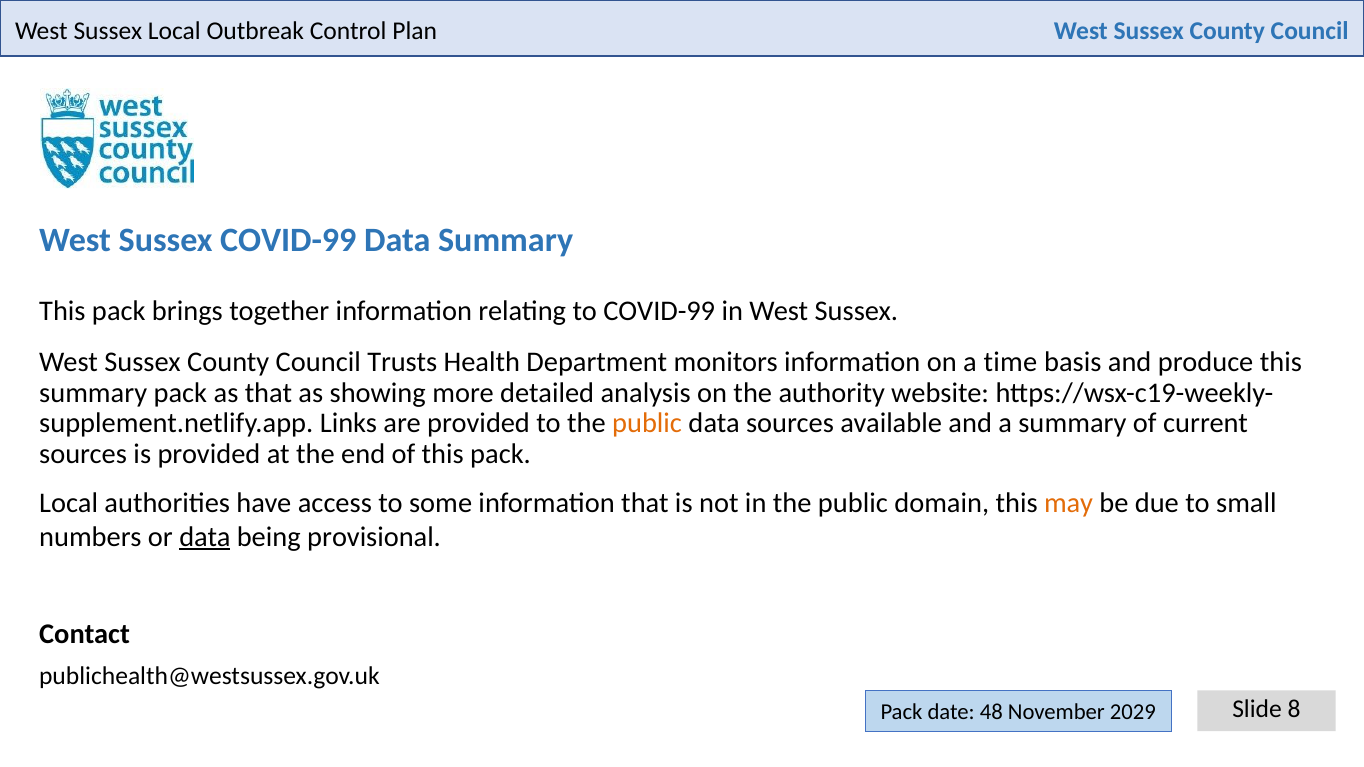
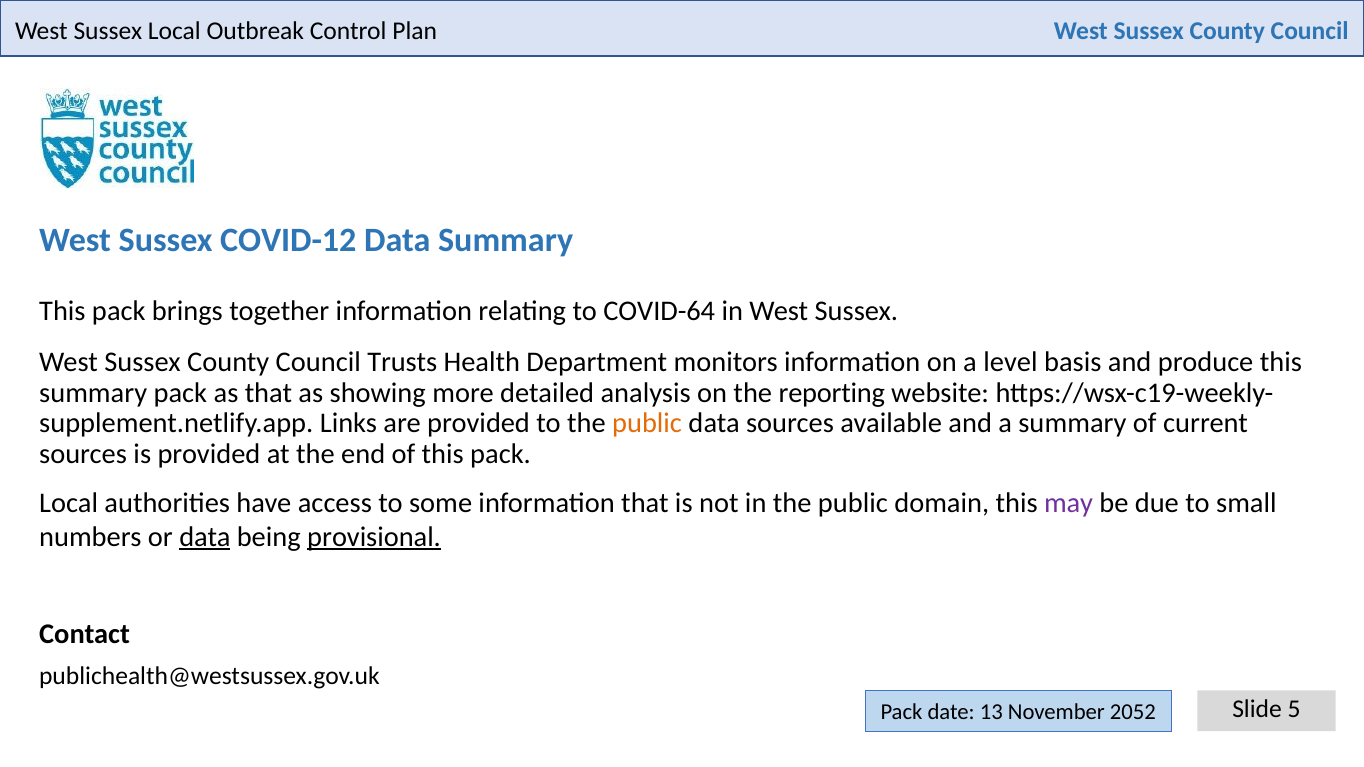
Sussex COVID-99: COVID-99 -> COVID-12
to COVID-99: COVID-99 -> COVID-64
time: time -> level
authority: authority -> reporting
may colour: orange -> purple
provisional underline: none -> present
8: 8 -> 5
48: 48 -> 13
2029: 2029 -> 2052
